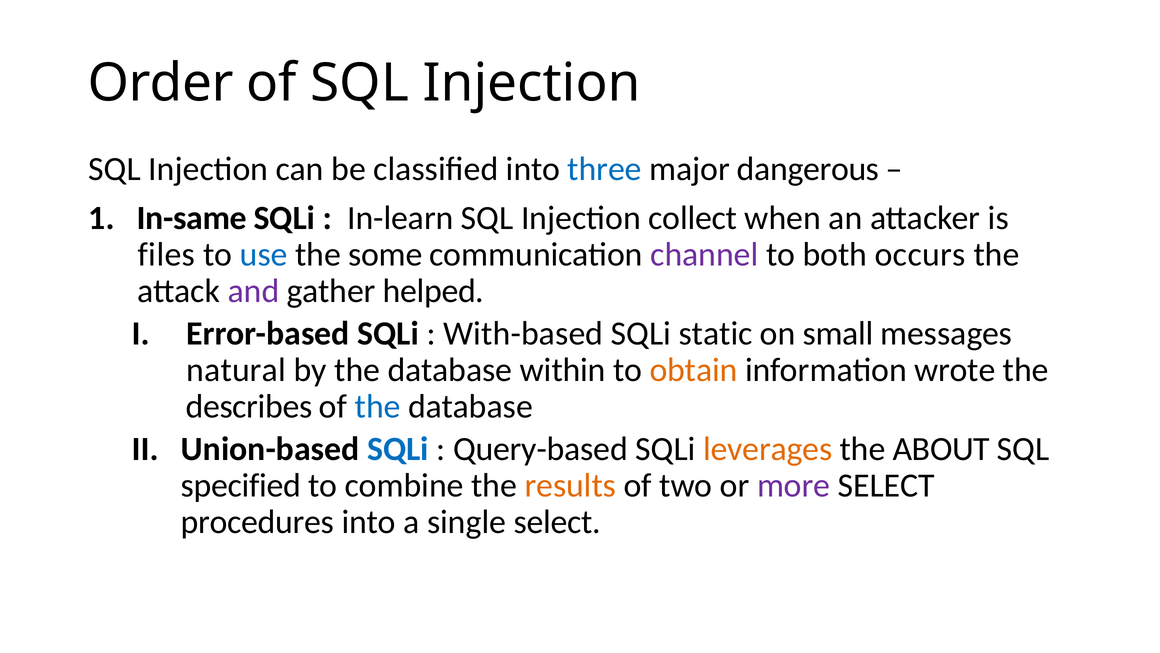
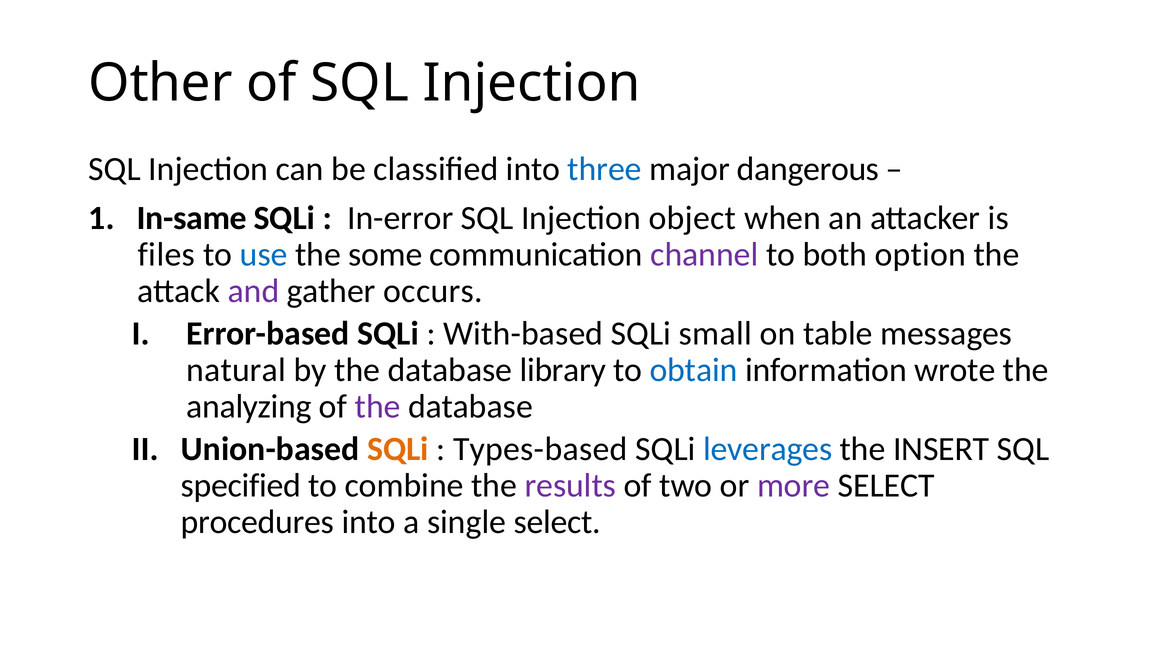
Order: Order -> Other
In-learn: In-learn -> In-error
collect: collect -> object
occurs: occurs -> option
helped: helped -> occurs
static: static -> small
small: small -> table
within: within -> library
obtain colour: orange -> blue
describes: describes -> analyzing
the at (378, 406) colour: blue -> purple
SQLi at (398, 449) colour: blue -> orange
Query-based: Query-based -> Types-based
leverages colour: orange -> blue
ABOUT: ABOUT -> INSERT
results colour: orange -> purple
